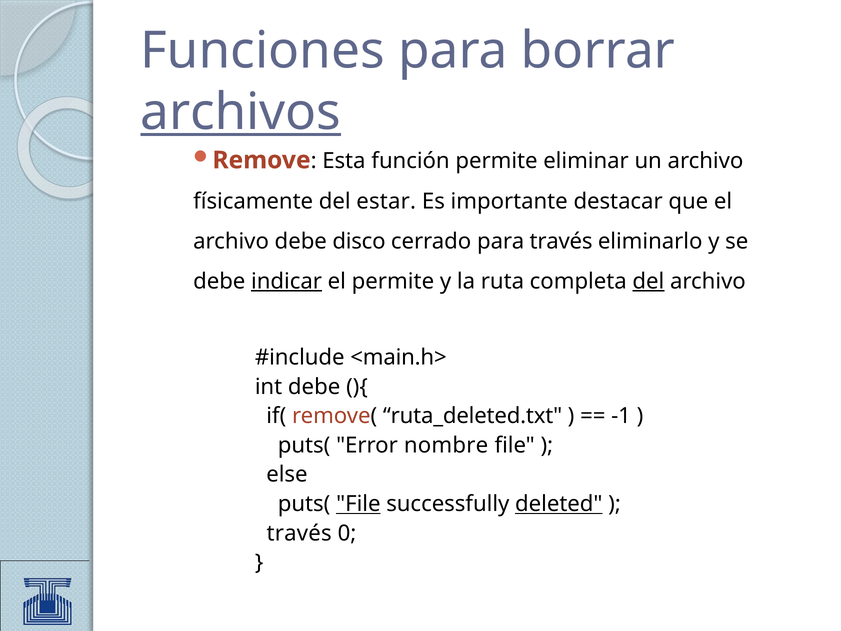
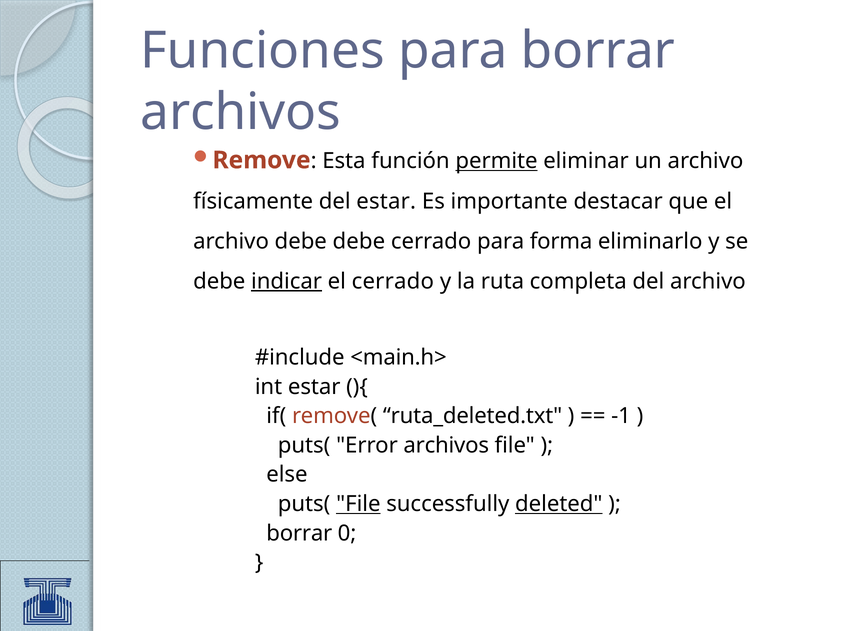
archivos at (241, 112) underline: present -> none
permite at (497, 161) underline: none -> present
debe disco: disco -> debe
para través: través -> forma
el permite: permite -> cerrado
del at (648, 281) underline: present -> none
int debe: debe -> estar
Error nombre: nombre -> archivos
través at (299, 533): través -> borrar
